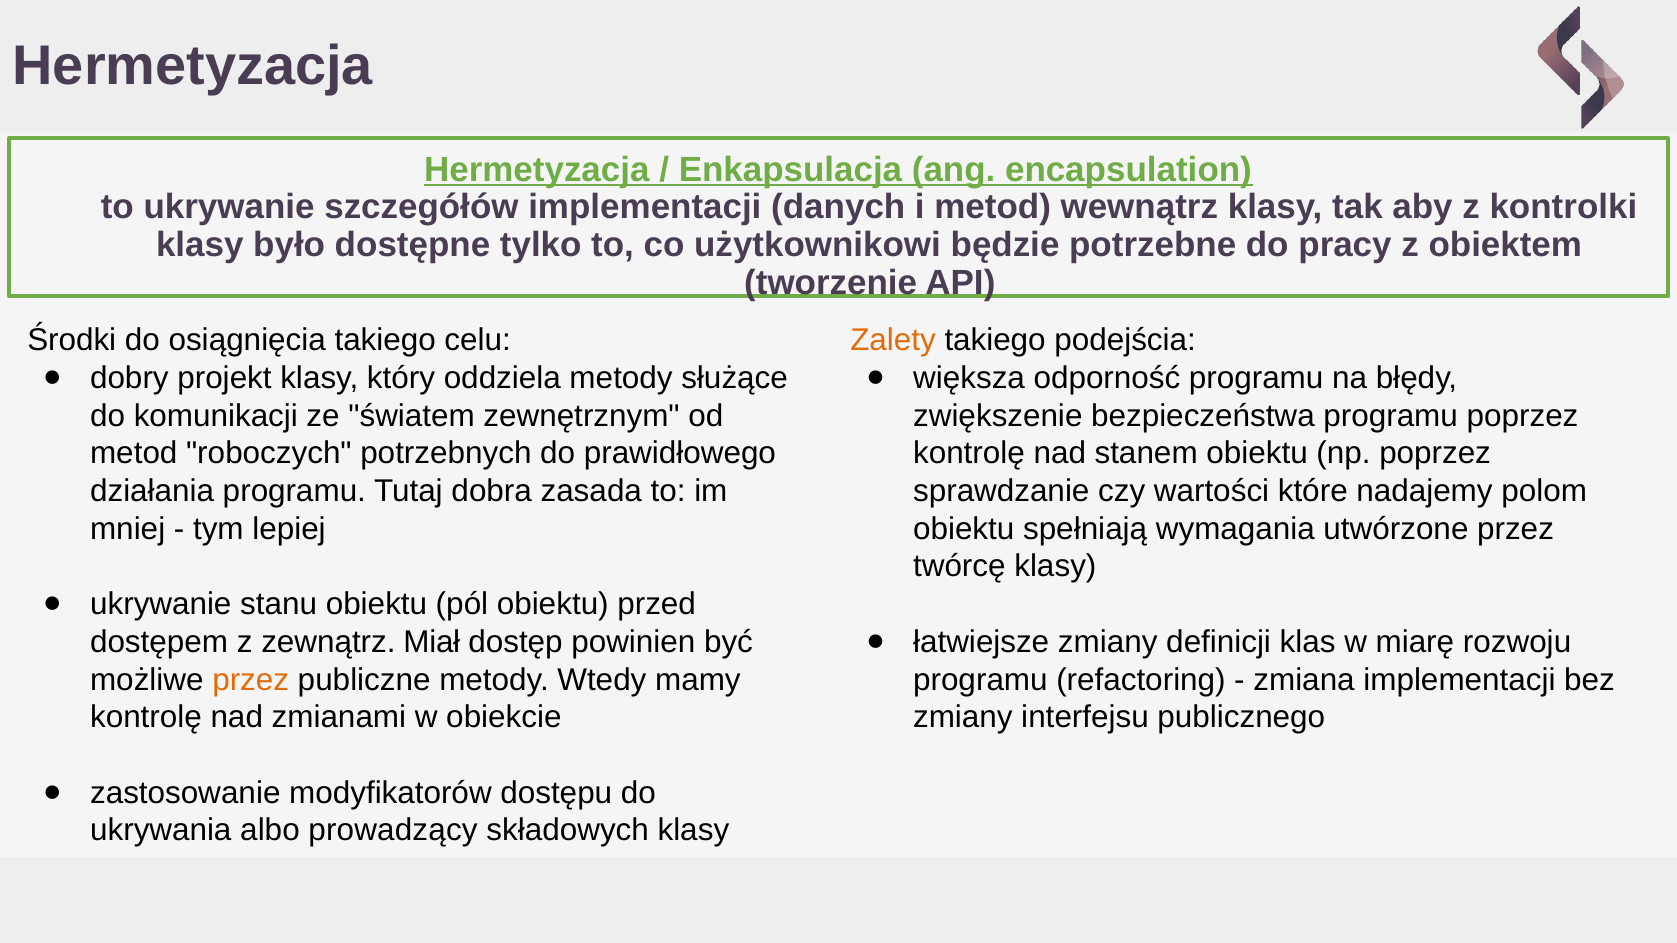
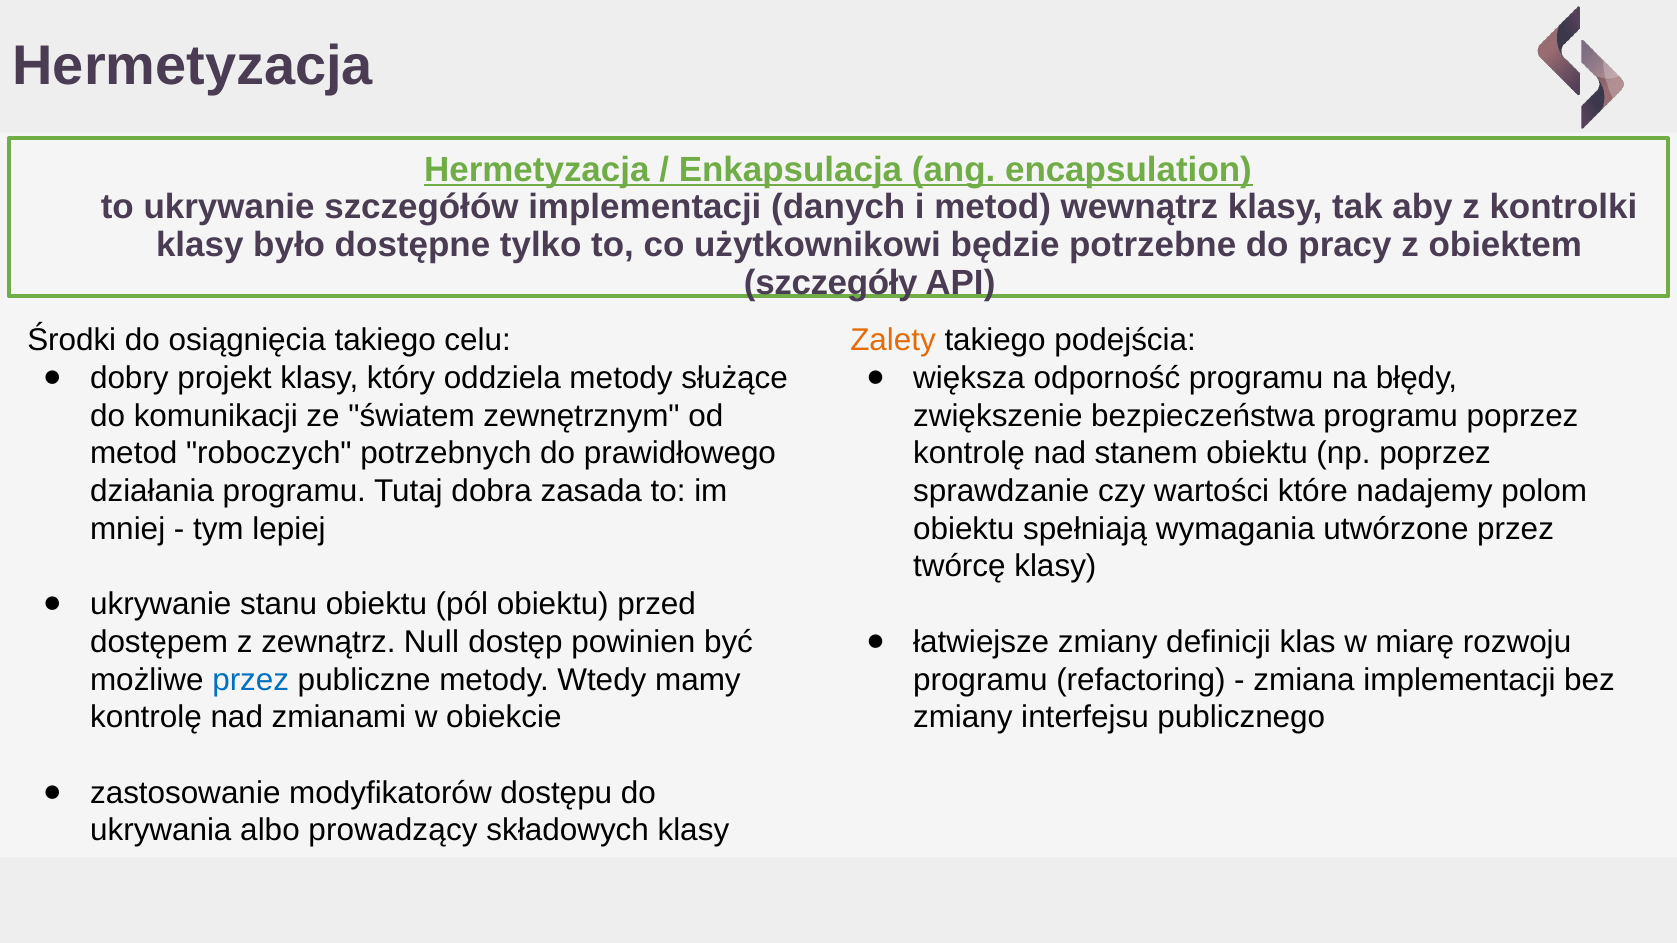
tworzenie: tworzenie -> szczegóły
Miał: Miał -> Null
przez at (251, 680) colour: orange -> blue
